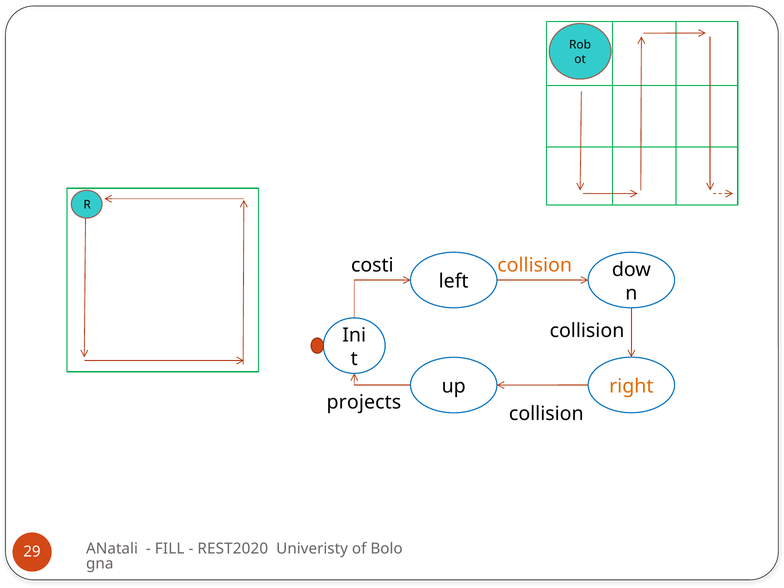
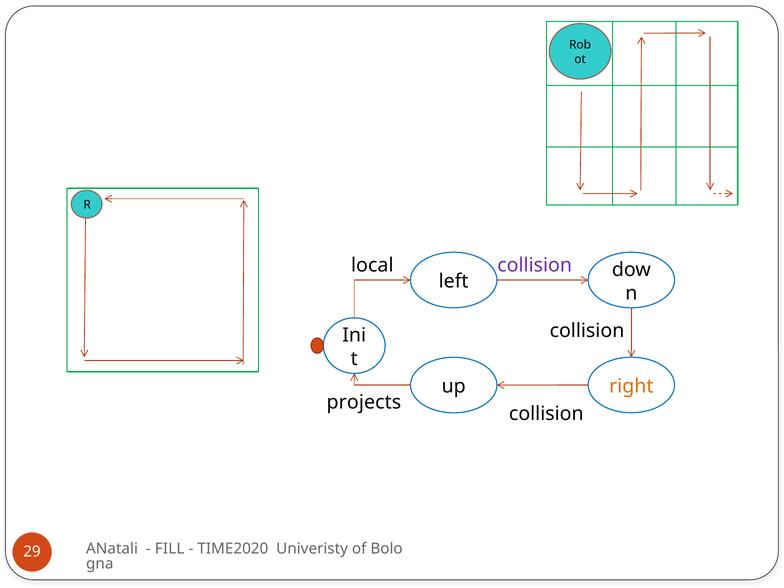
costi: costi -> local
collision at (535, 265) colour: orange -> purple
REST2020: REST2020 -> TIME2020
